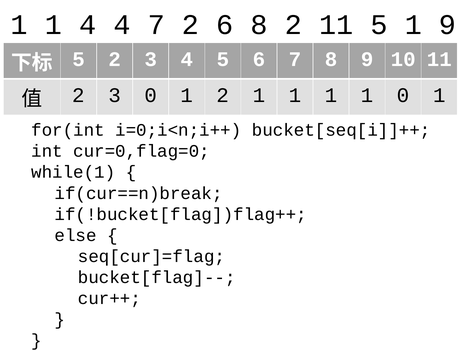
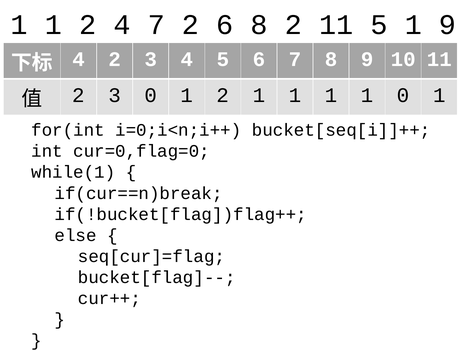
1 1 4: 4 -> 2
5 at (79, 59): 5 -> 4
